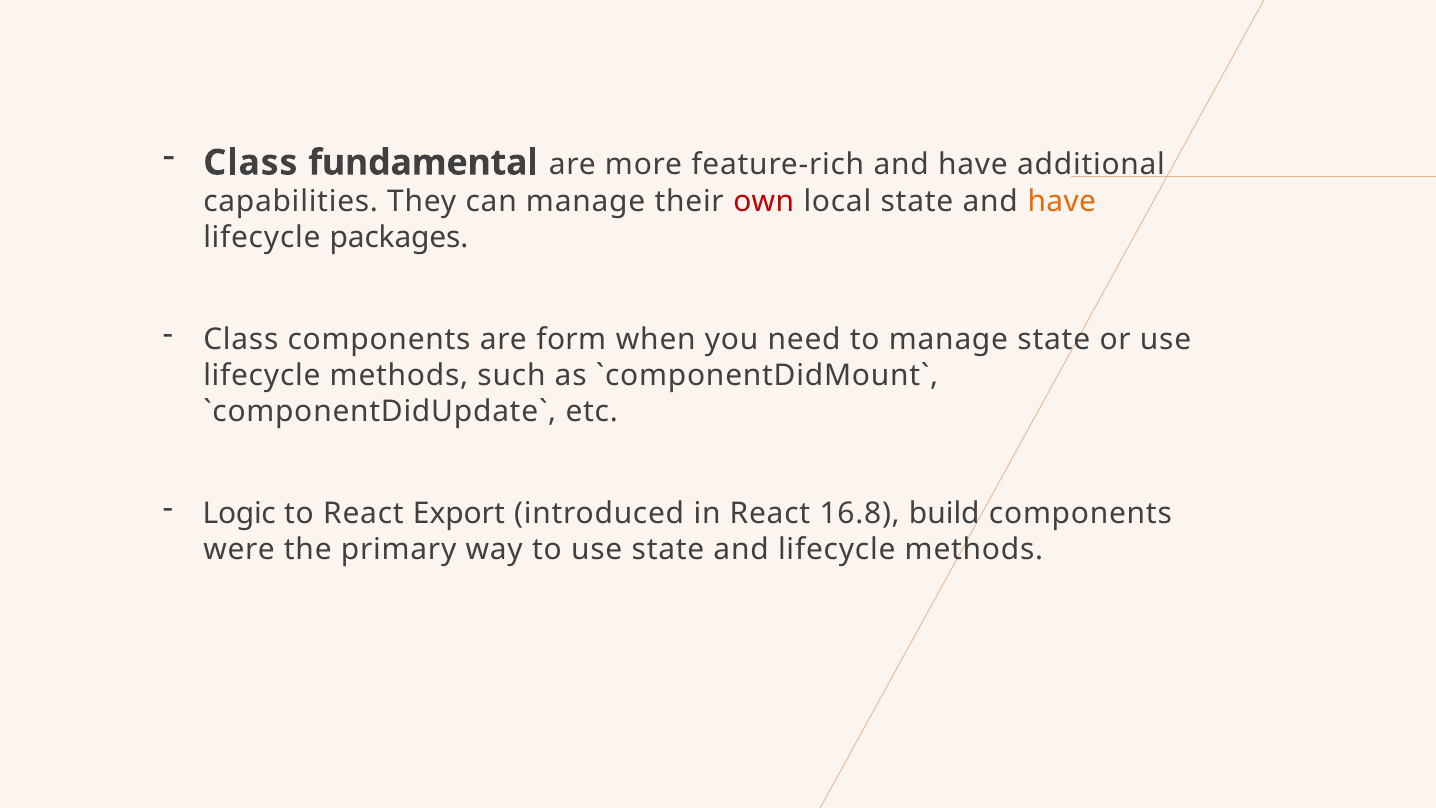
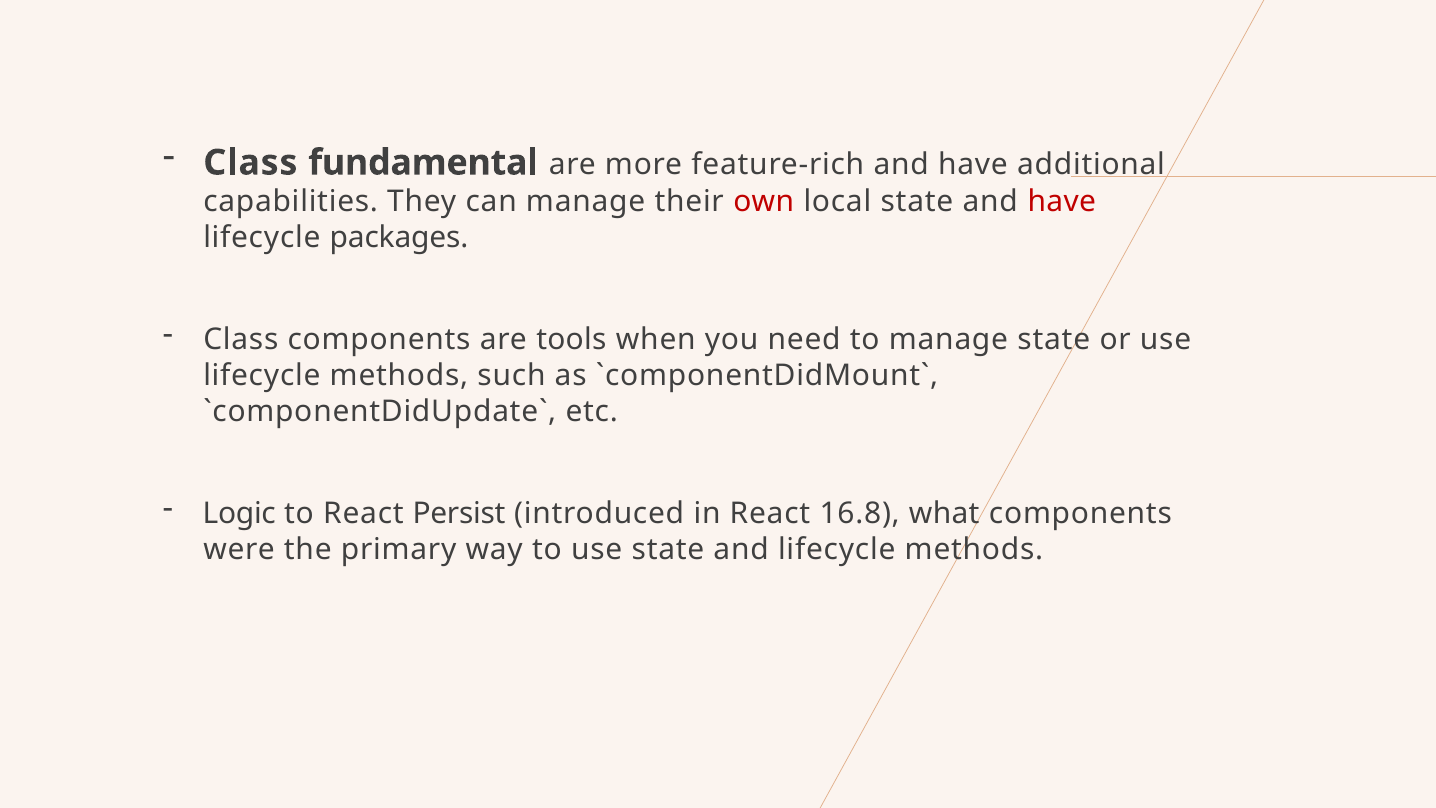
have at (1062, 202) colour: orange -> red
form: form -> tools
Export: Export -> Persist
build: build -> what
